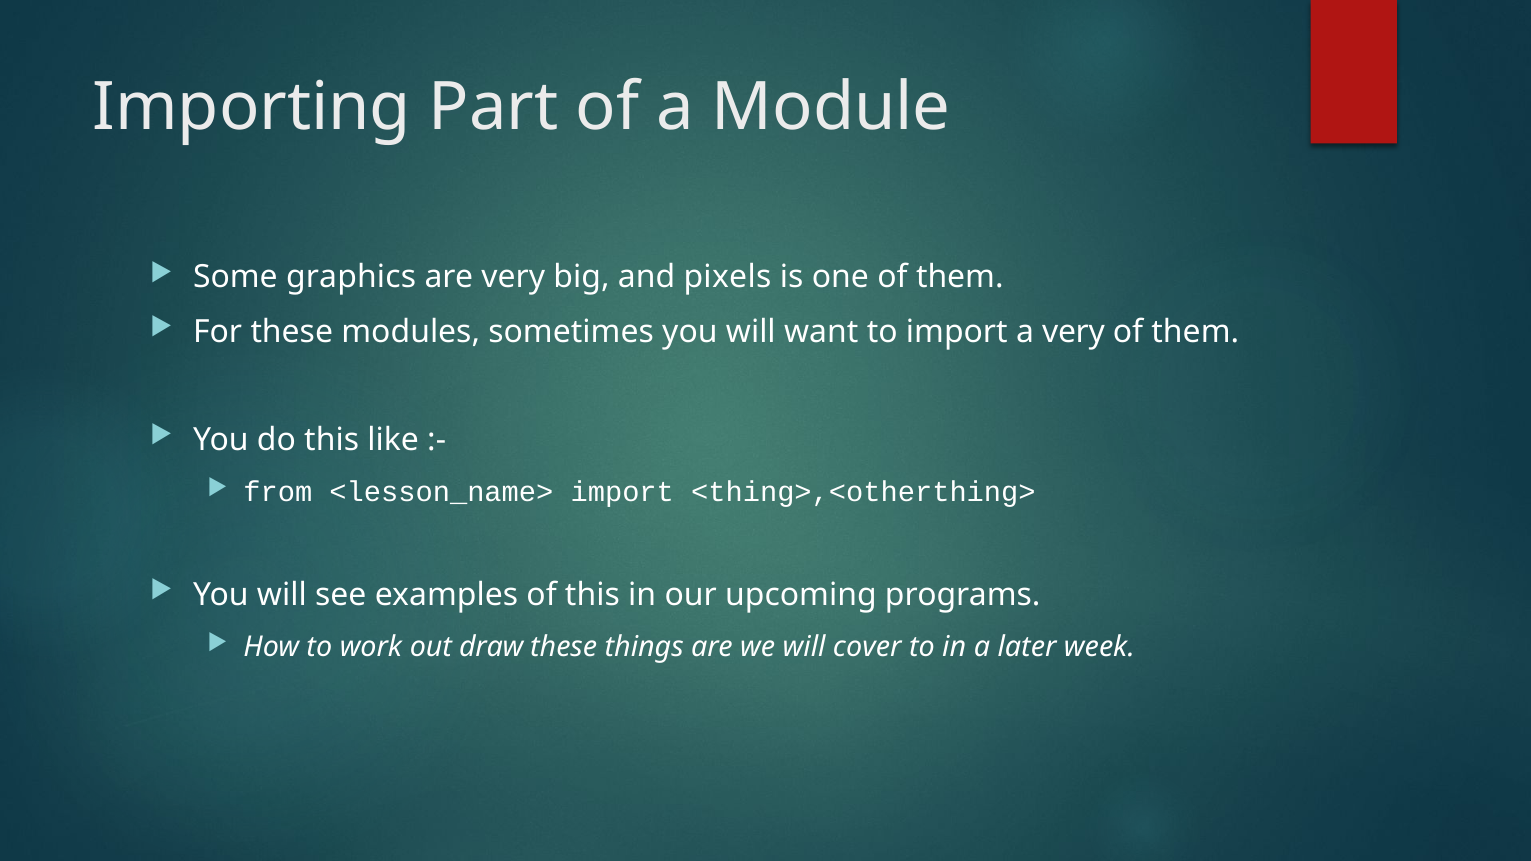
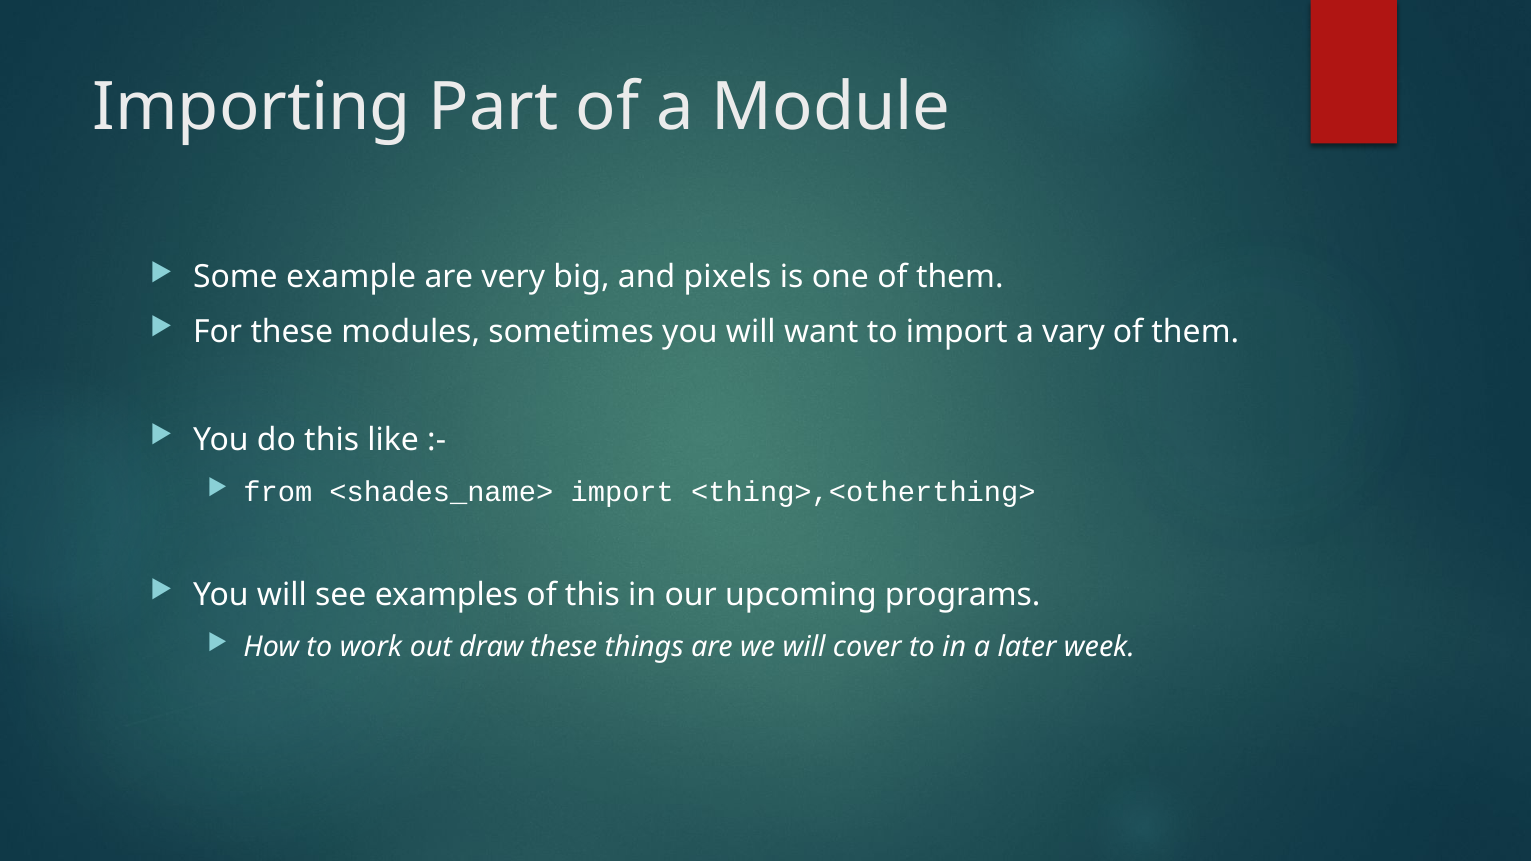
graphics: graphics -> example
a very: very -> vary
<lesson_name>: <lesson_name> -> <shades_name>
